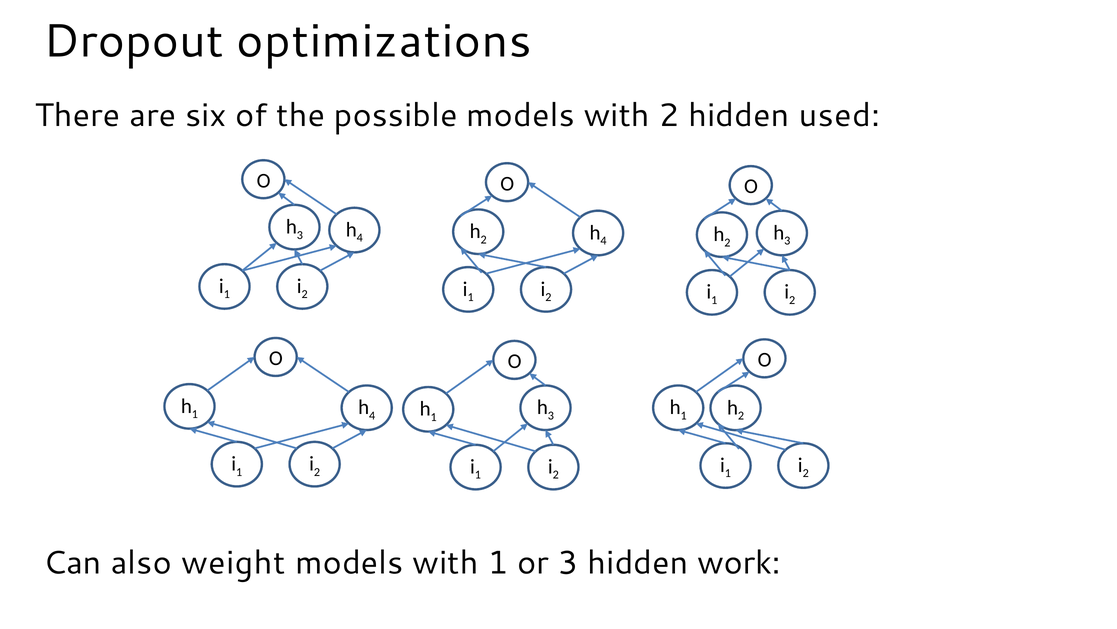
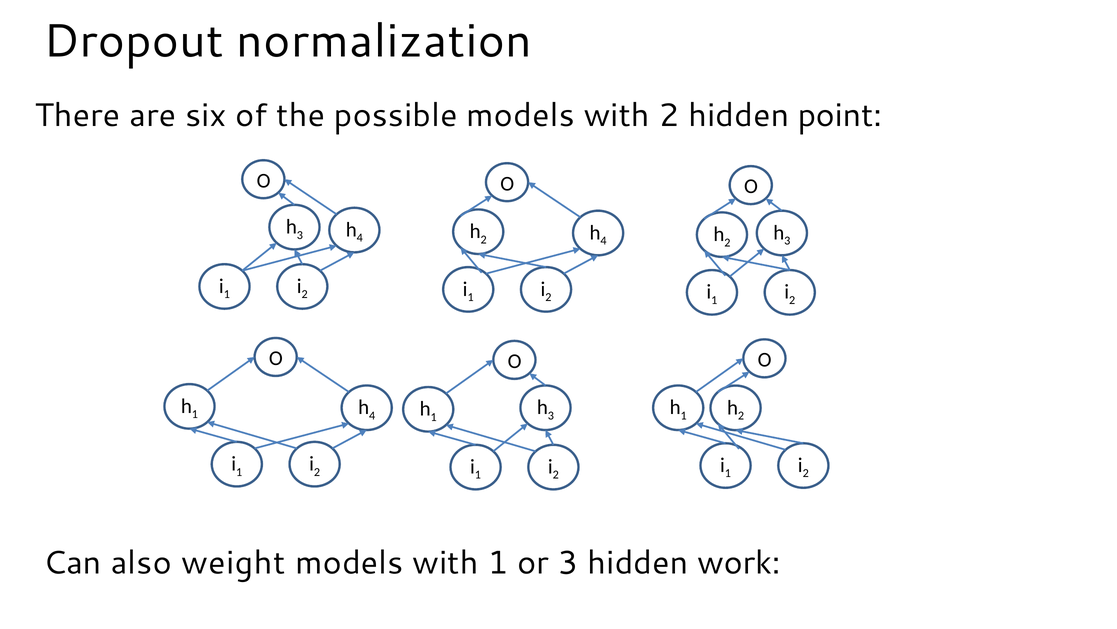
optimizations: optimizations -> normalization
used: used -> point
